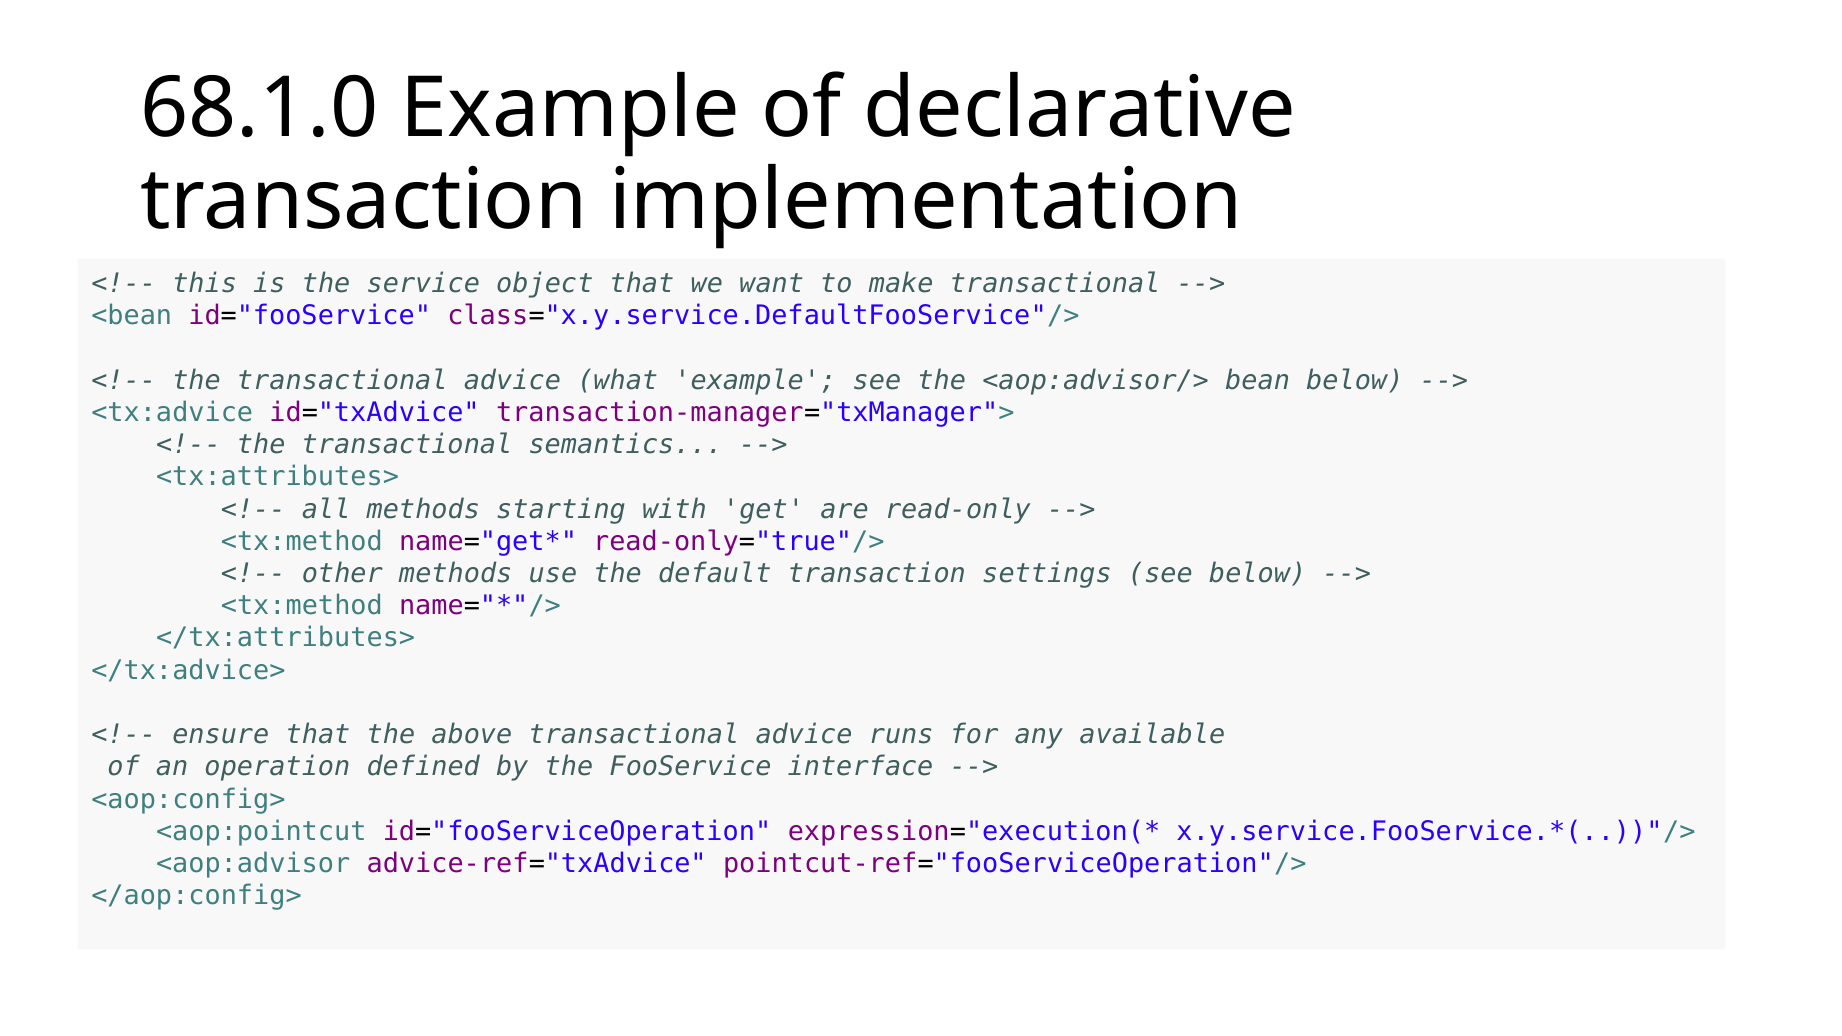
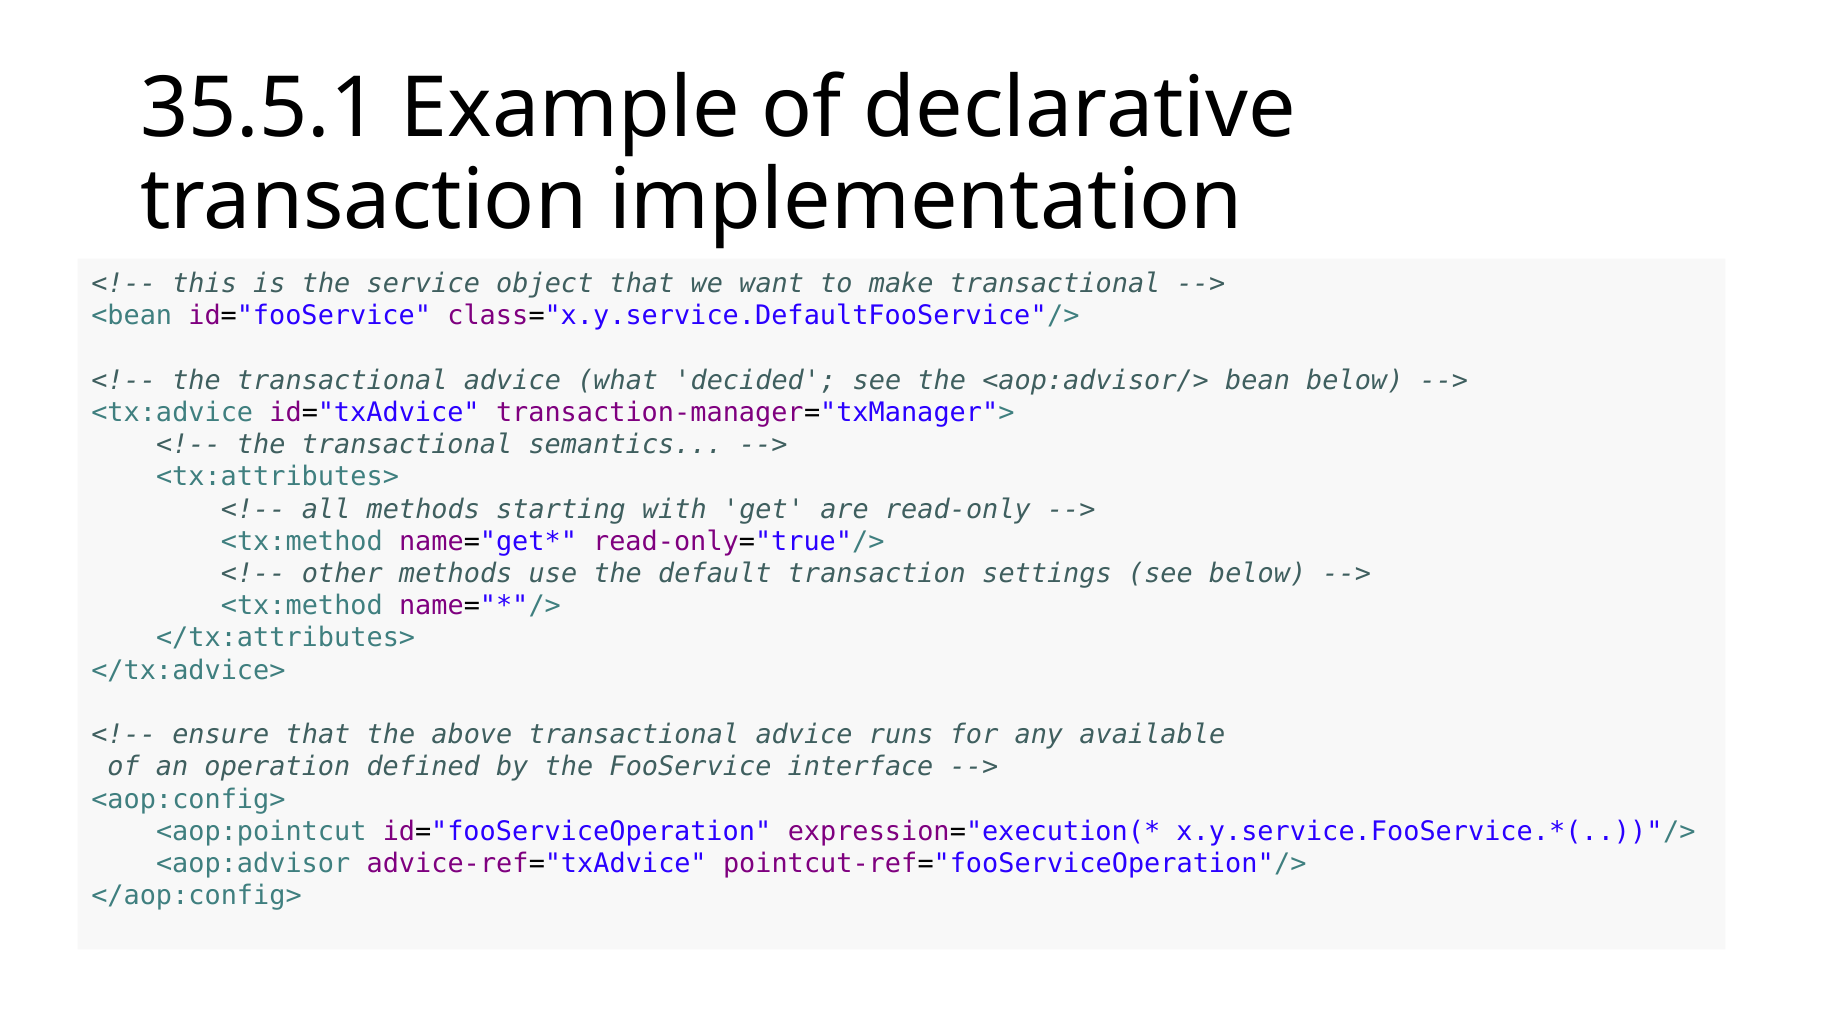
68.1.0: 68.1.0 -> 35.5.1
what example: example -> decided
